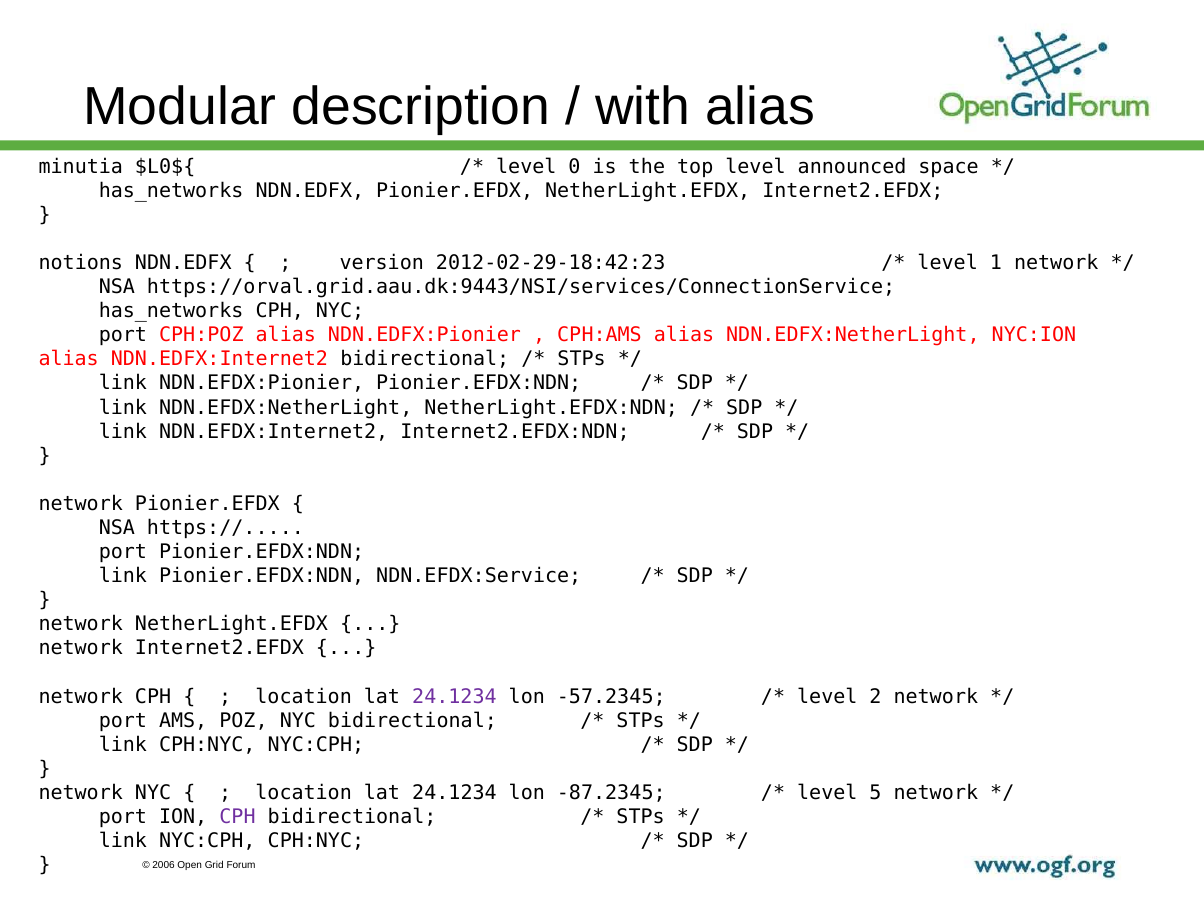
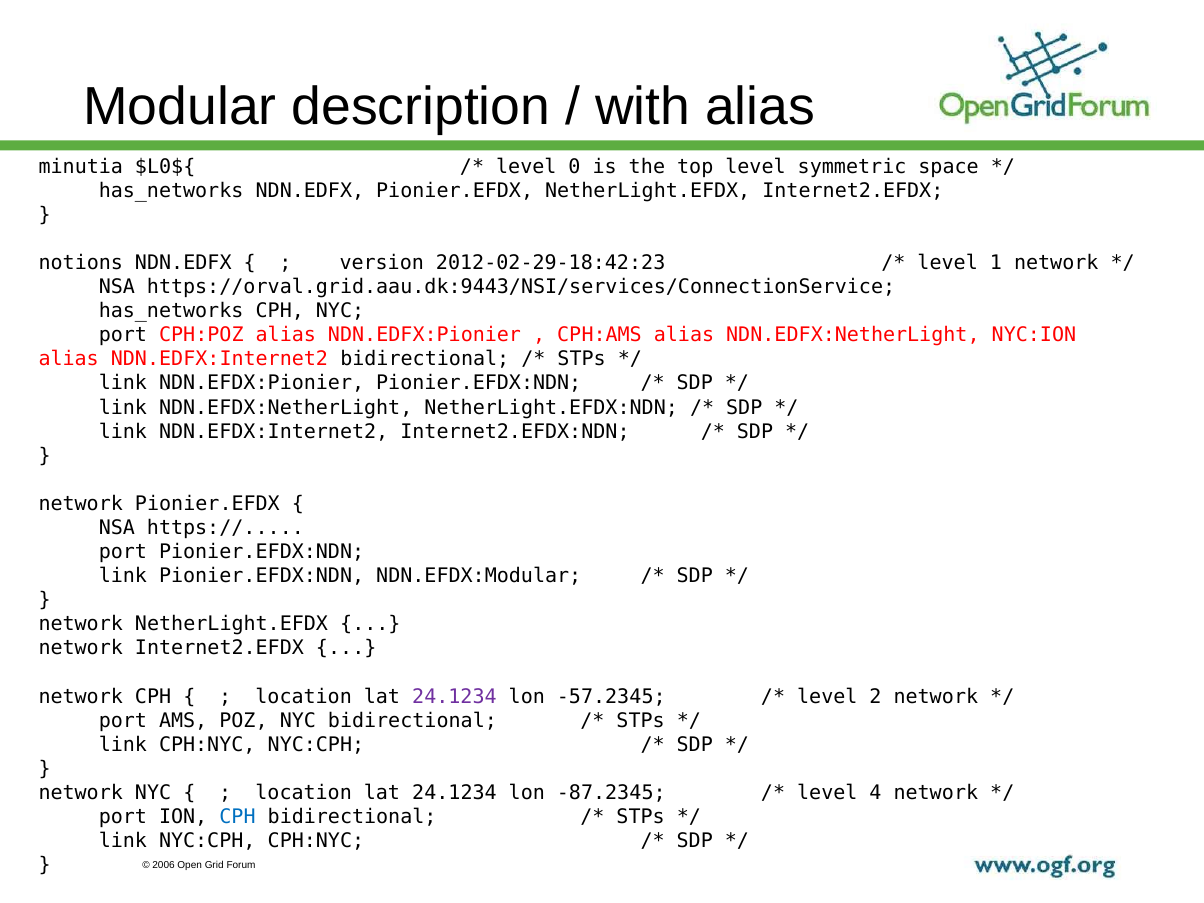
announced: announced -> symmetric
NDN.EFDX:Service: NDN.EFDX:Service -> NDN.EFDX:Modular
5: 5 -> 4
CPH at (237, 817) colour: purple -> blue
